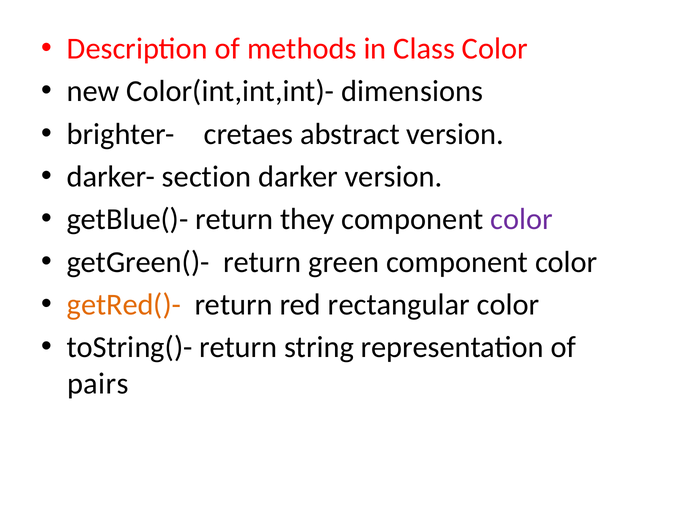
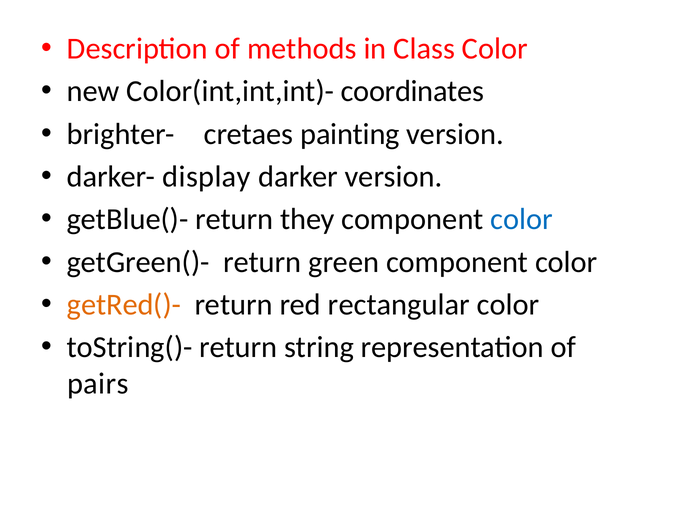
dimensions: dimensions -> coordinates
abstract: abstract -> painting
section: section -> display
color at (522, 219) colour: purple -> blue
